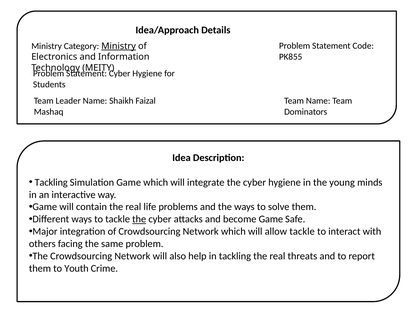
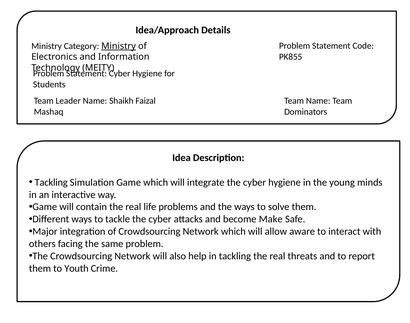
the at (139, 219) underline: present -> none
become Game: Game -> Make
allow tackle: tackle -> aware
